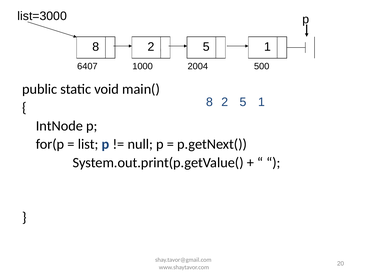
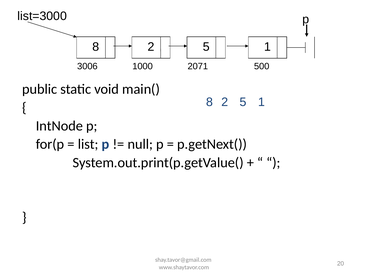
6407: 6407 -> 3006
2004: 2004 -> 2071
